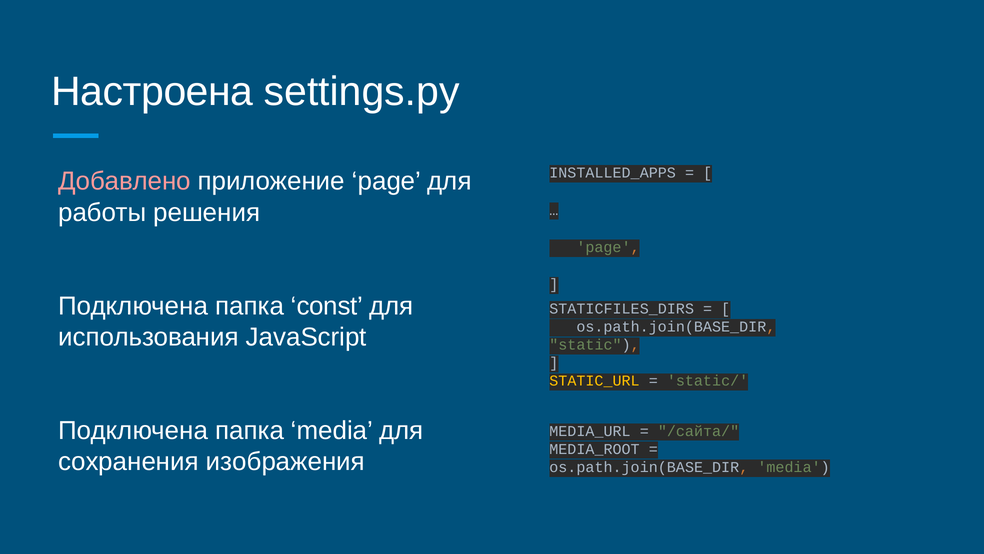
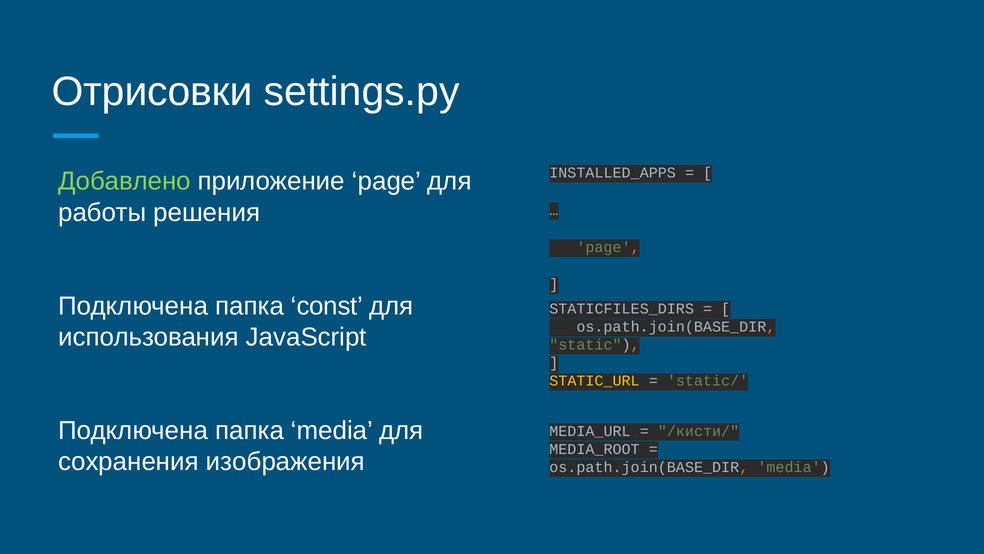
Настроена: Настроена -> Отрисовки
Добавлено colour: pink -> light green
/сайта/: /сайта/ -> /кисти/
